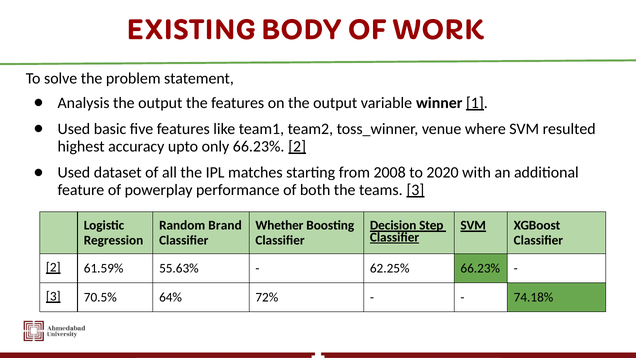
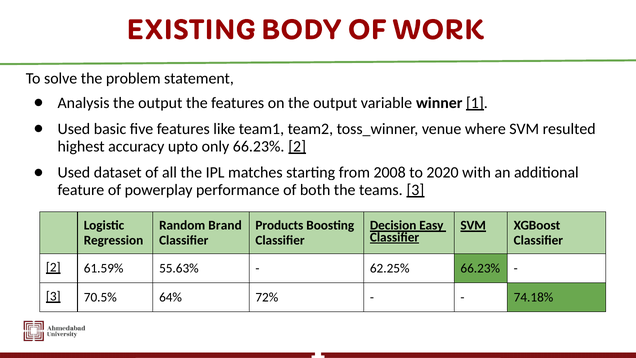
Whether: Whether -> Products
Step: Step -> Easy
